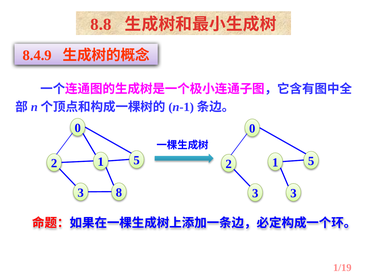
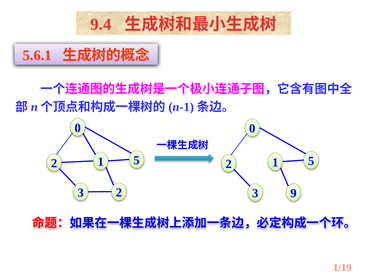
8.8: 8.8 -> 9.4
8.4.9: 8.4.9 -> 5.6.1
3 8: 8 -> 2
3 3: 3 -> 9
